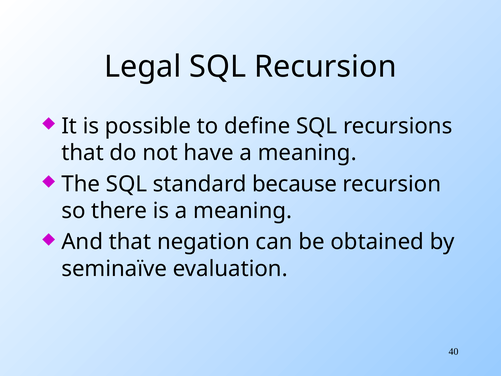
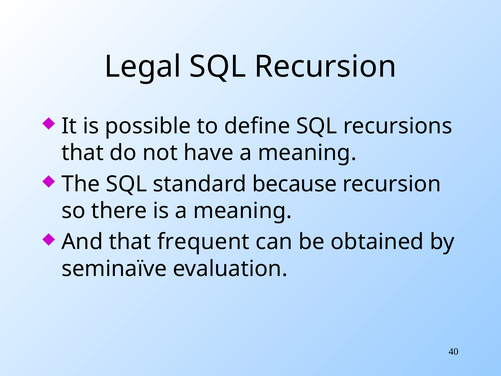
negation: negation -> frequent
